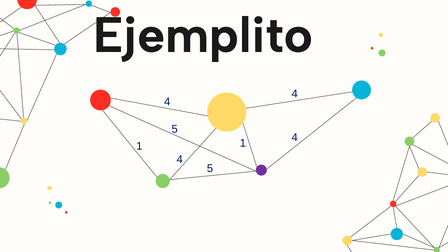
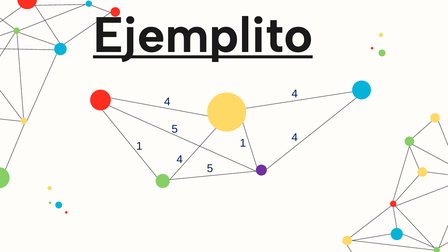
Ejemplito underline: none -> present
